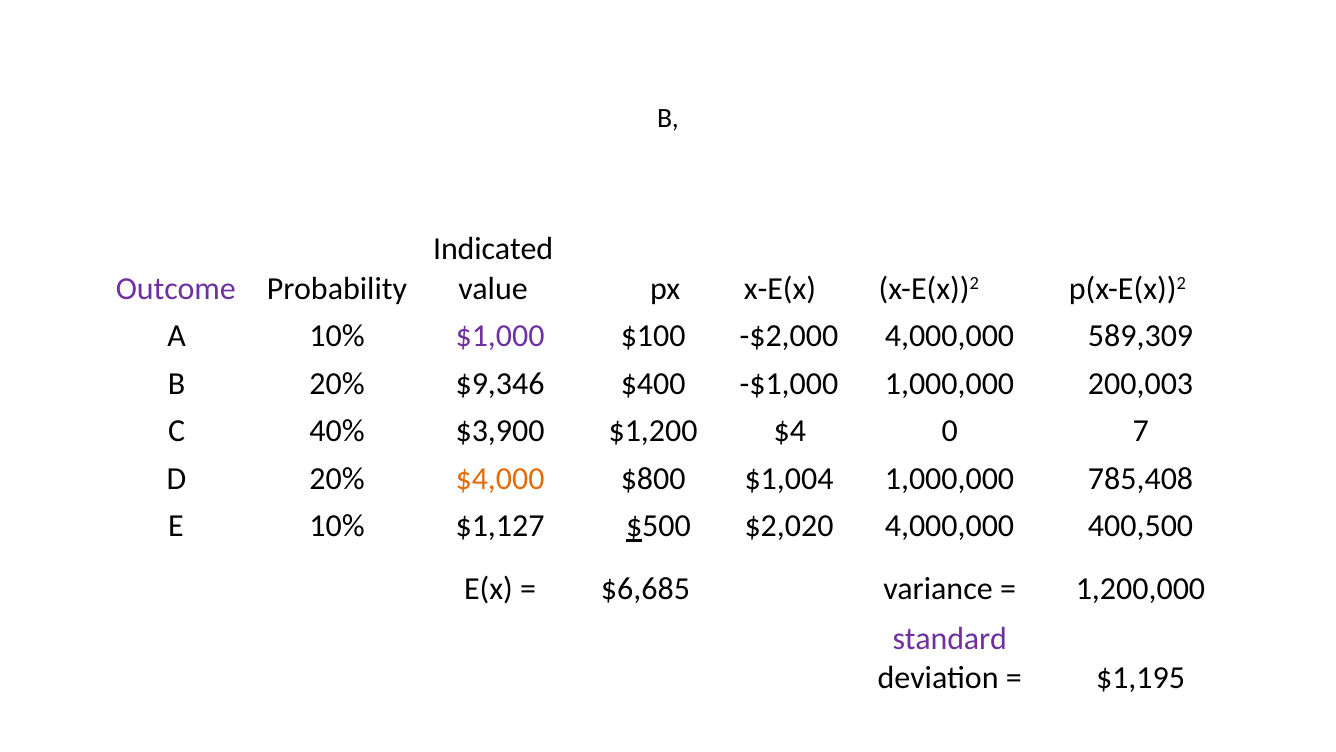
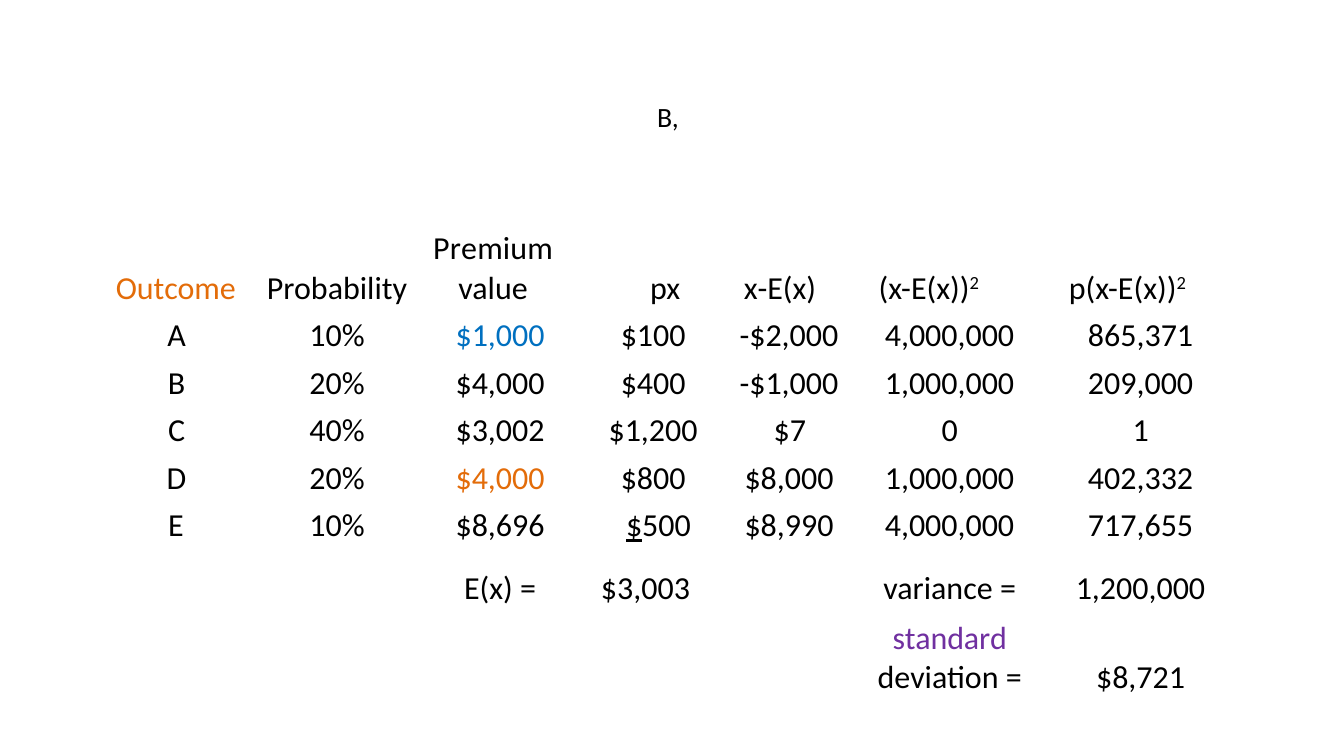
Indicated: Indicated -> Premium
Outcome colour: purple -> orange
$1,000 colour: purple -> blue
589,309: 589,309 -> 865,371
B 20% $9,346: $9,346 -> $4,000
200,003: 200,003 -> 209,000
$3,900: $3,900 -> $3,002
$4: $4 -> $7
7: 7 -> 1
$1,004: $1,004 -> $8,000
785,408: 785,408 -> 402,332
$1,127: $1,127 -> $8,696
$2,020: $2,020 -> $8,990
400,500: 400,500 -> 717,655
$6,685: $6,685 -> $3,003
$1,195: $1,195 -> $8,721
